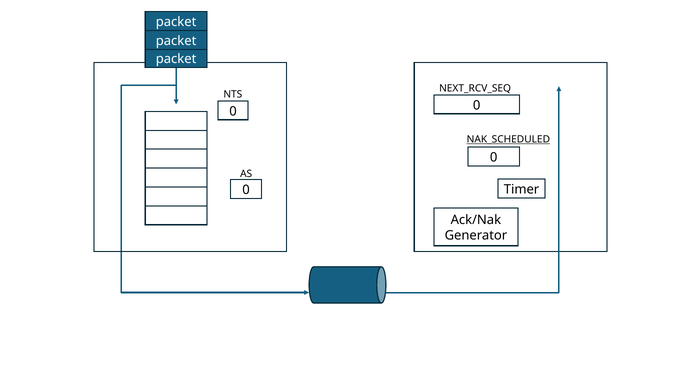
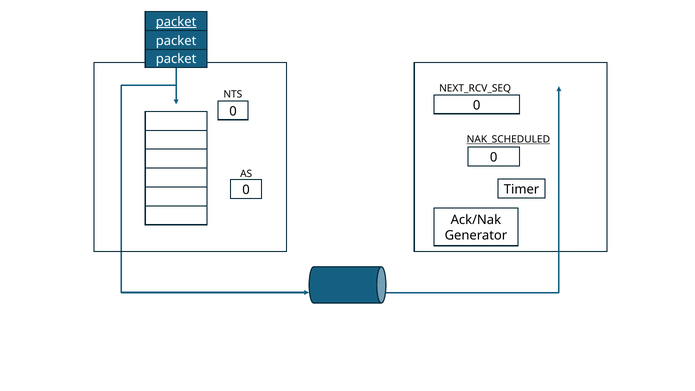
packet at (176, 22) underline: none -> present
